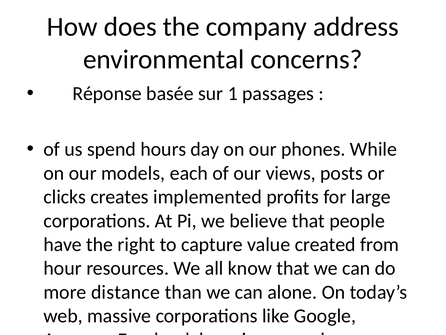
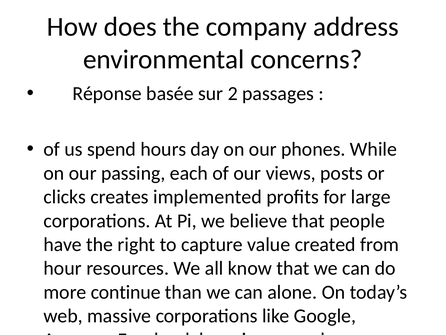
1: 1 -> 2
models: models -> passing
distance: distance -> continue
